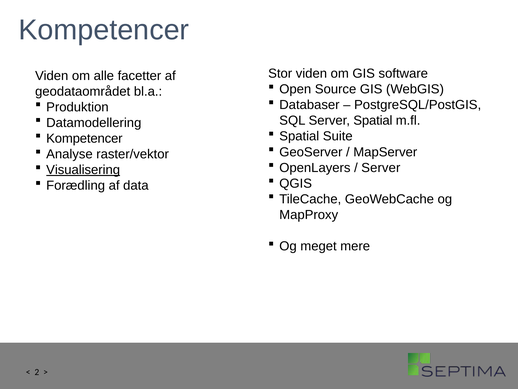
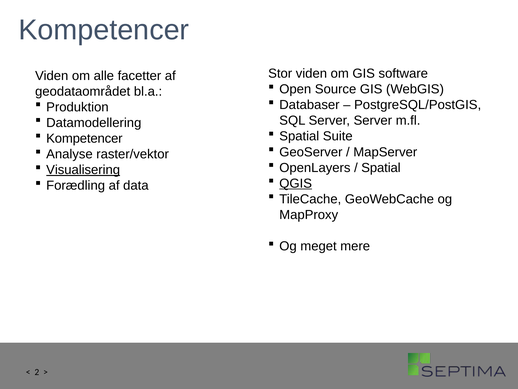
Server Spatial: Spatial -> Server
Server at (381, 167): Server -> Spatial
QGIS underline: none -> present
